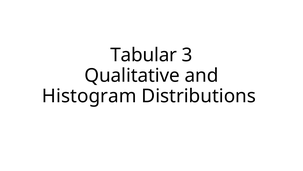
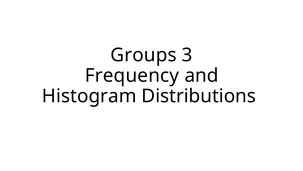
Tabular: Tabular -> Groups
Qualitative: Qualitative -> Frequency
